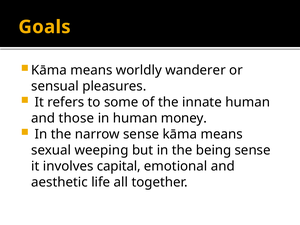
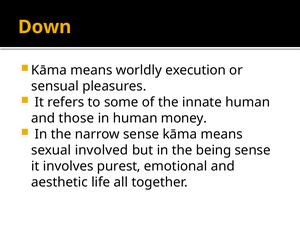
Goals: Goals -> Down
wanderer: wanderer -> execution
weeping: weeping -> involved
capital: capital -> purest
